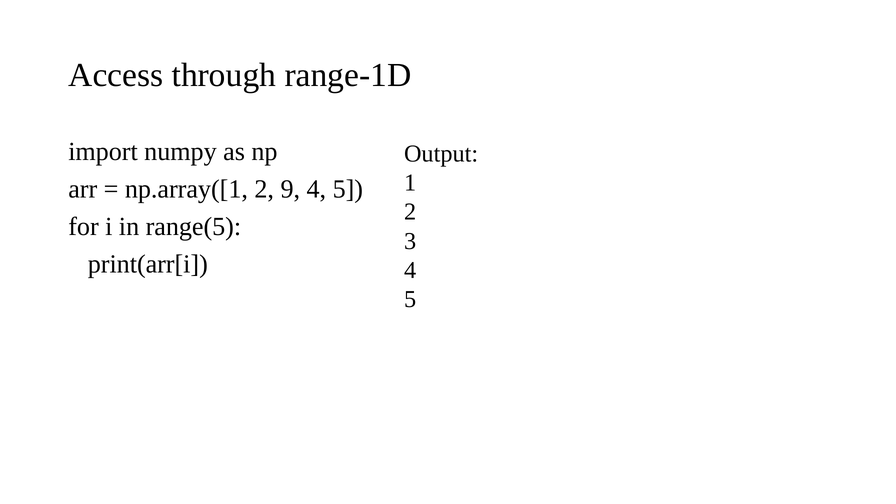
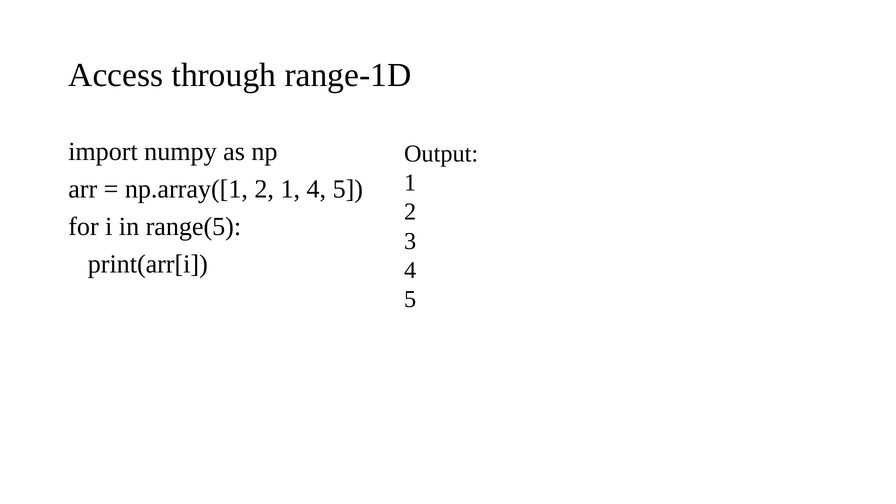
2 9: 9 -> 1
